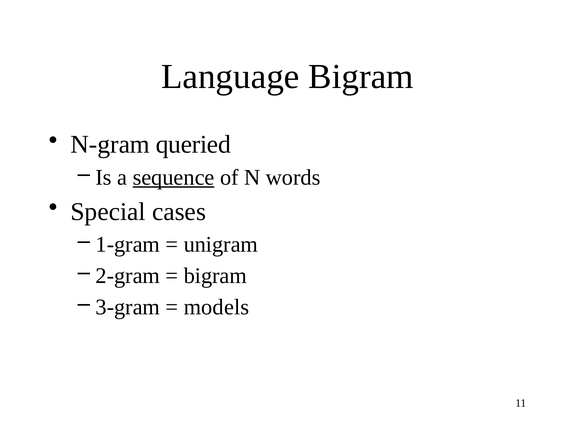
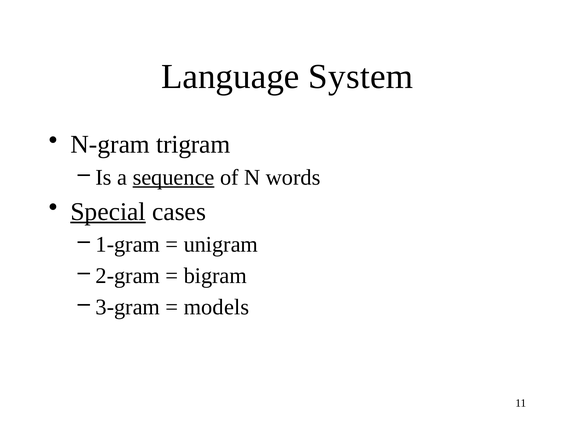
Language Bigram: Bigram -> System
queried: queried -> trigram
Special underline: none -> present
